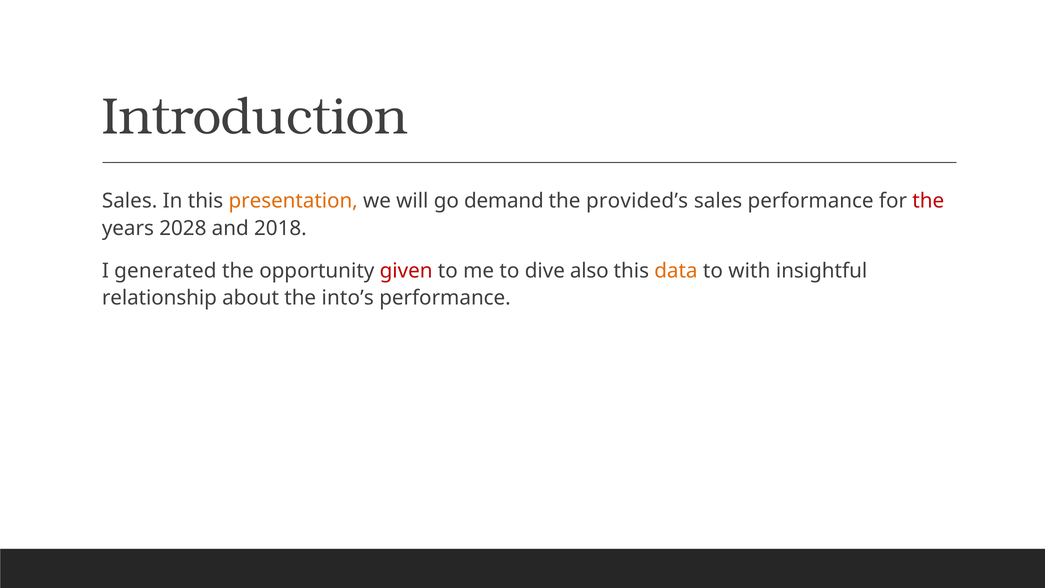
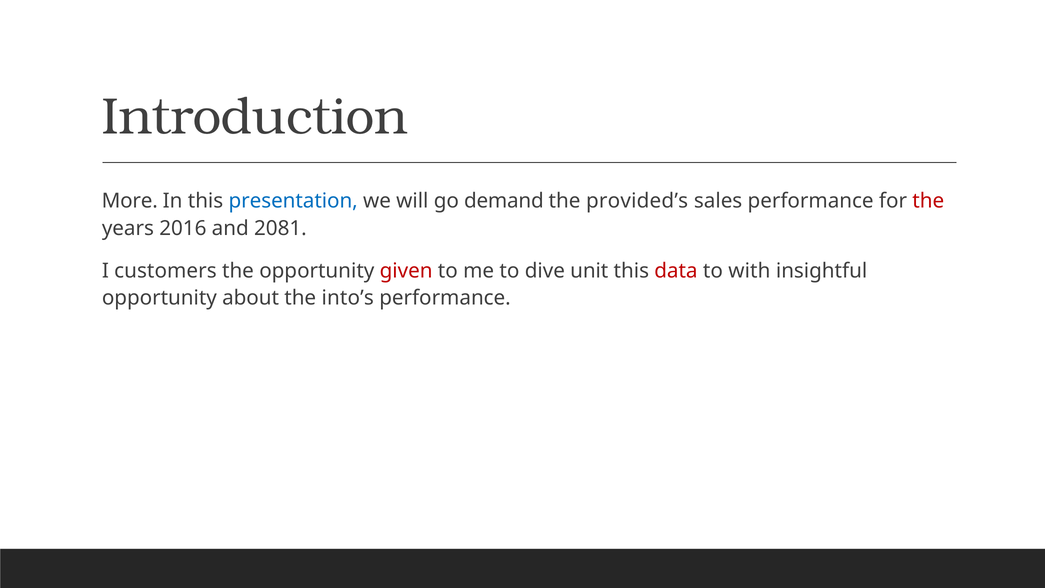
Sales at (130, 201): Sales -> More
presentation colour: orange -> blue
2028: 2028 -> 2016
2018: 2018 -> 2081
generated: generated -> customers
also: also -> unit
data colour: orange -> red
relationship at (159, 298): relationship -> opportunity
